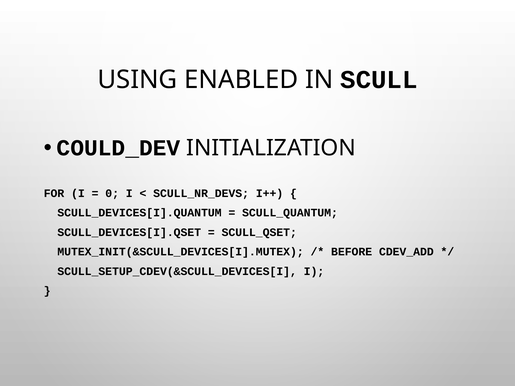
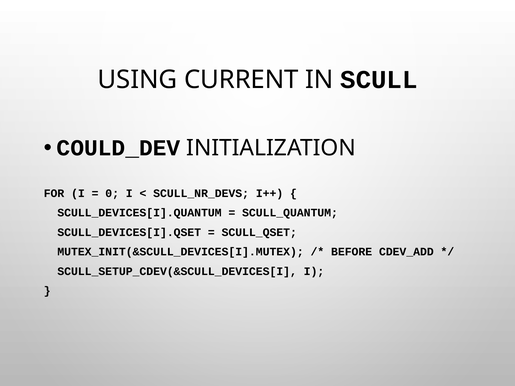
ENABLED: ENABLED -> CURRENT
